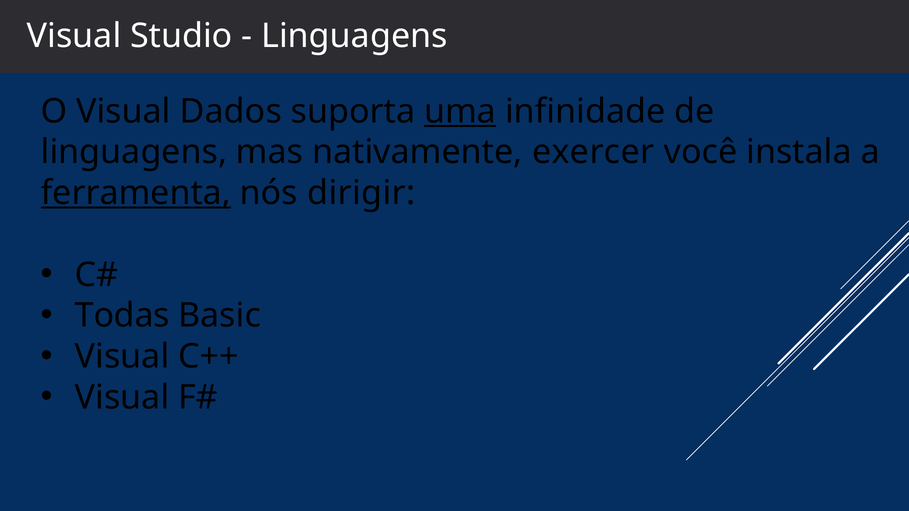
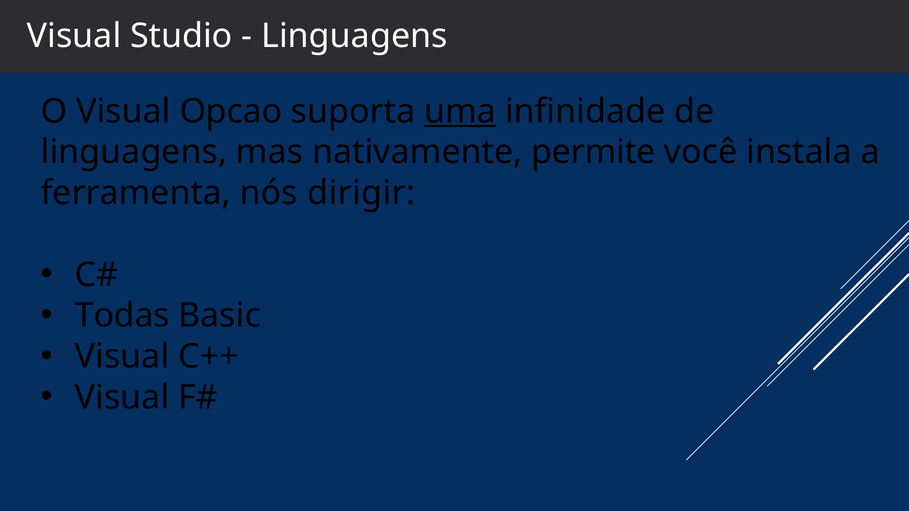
Dados: Dados -> Opcao
exercer: exercer -> permite
ferramenta underline: present -> none
